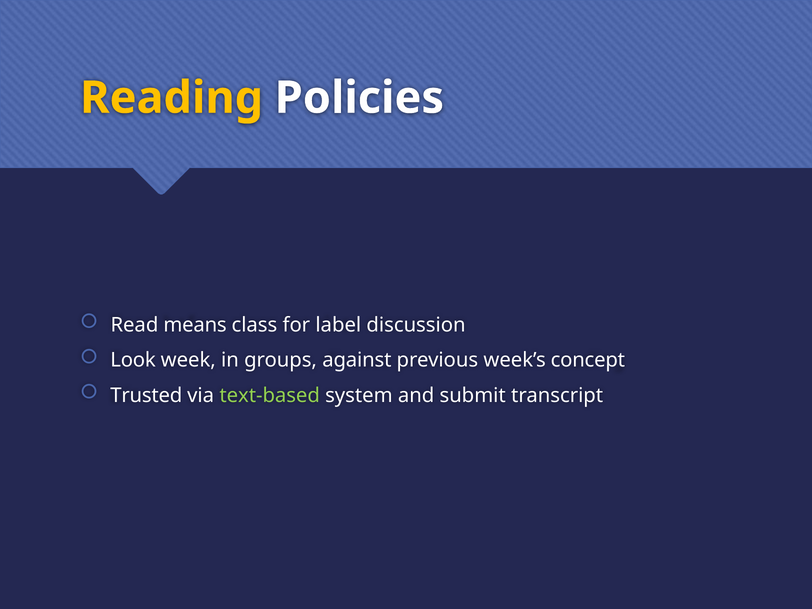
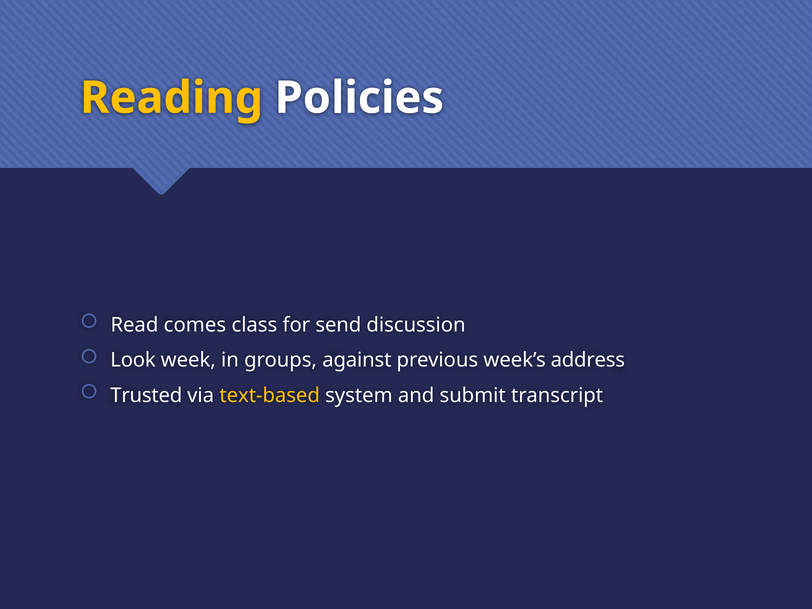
means: means -> comes
label: label -> send
concept: concept -> address
text-based colour: light green -> yellow
